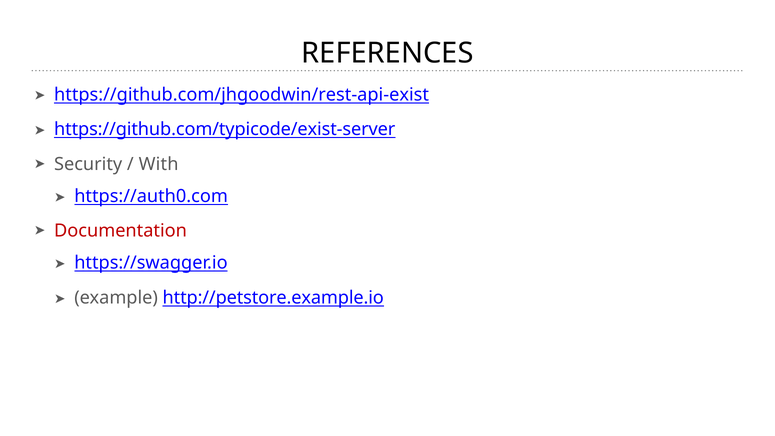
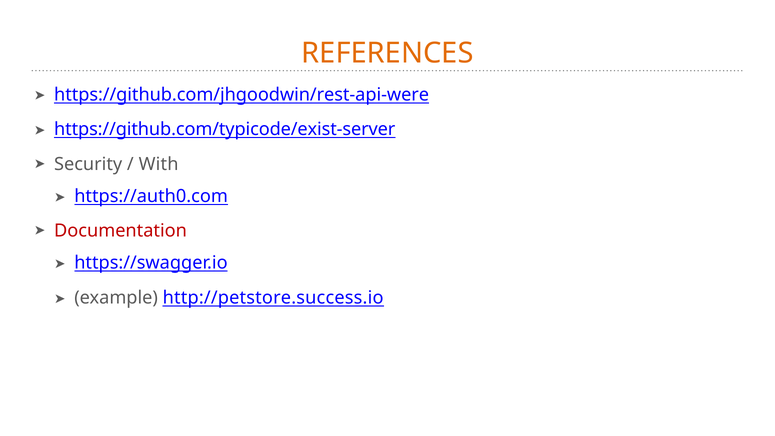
REFERENCES colour: black -> orange
https://github.com/jhgoodwin/rest-api-exist: https://github.com/jhgoodwin/rest-api-exist -> https://github.com/jhgoodwin/rest-api-were
http://petstore.example.io: http://petstore.example.io -> http://petstore.success.io
